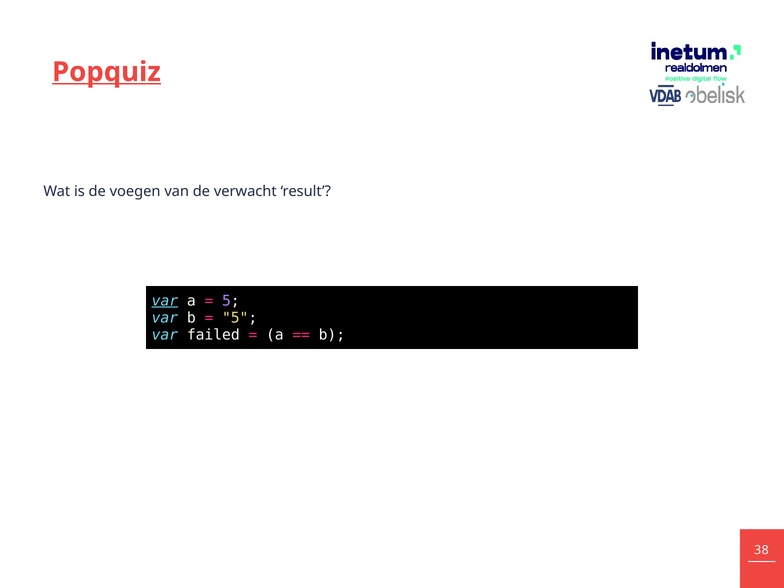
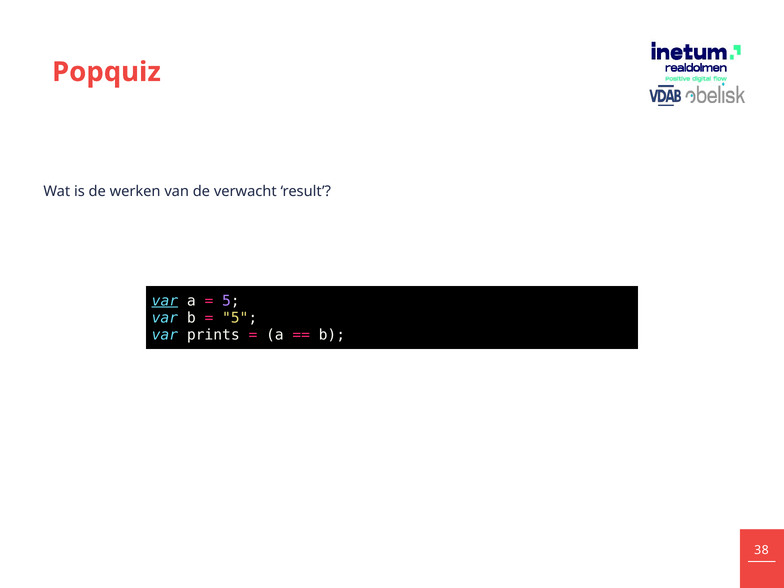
Popquiz underline: present -> none
voegen: voegen -> werken
failed: failed -> prints
